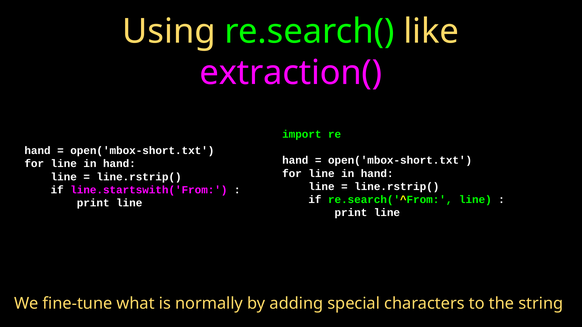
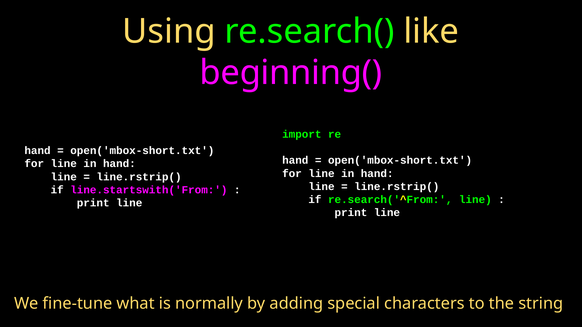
extraction(: extraction( -> beginning(
